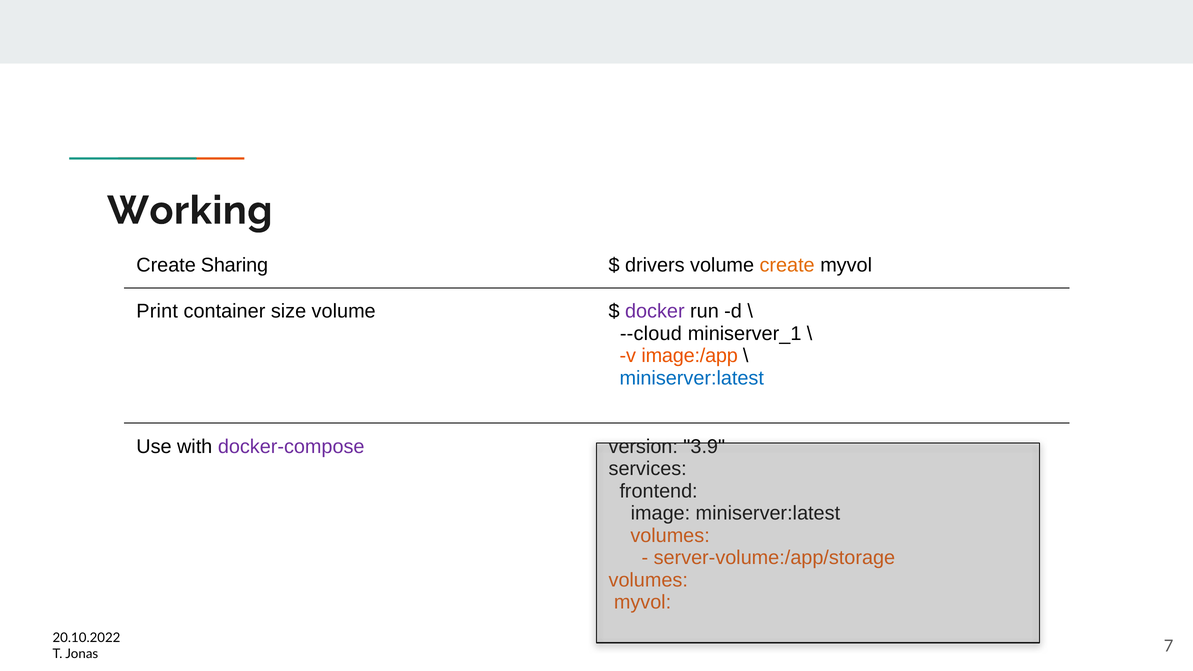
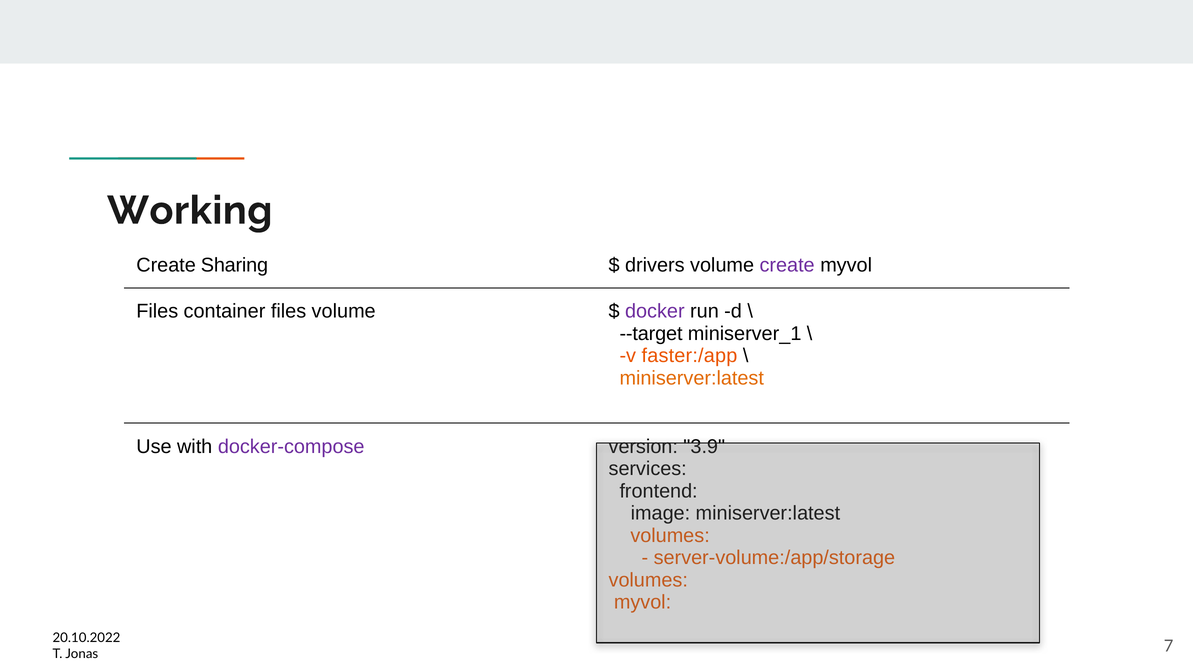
create at (787, 265) colour: orange -> purple
Print at (157, 311): Print -> Files
container size: size -> files
--cloud: --cloud -> --target
image:/app: image:/app -> faster:/app
miniserver:latest at (692, 378) colour: blue -> orange
